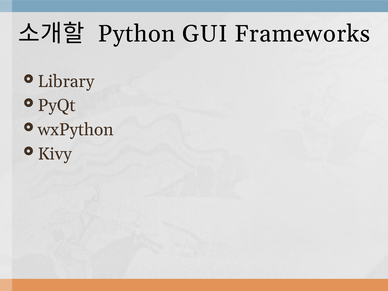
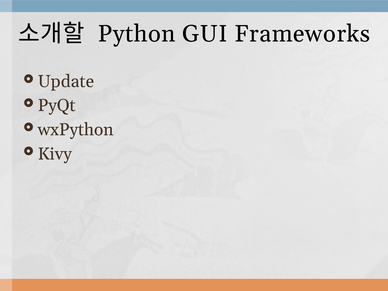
Library: Library -> Update
